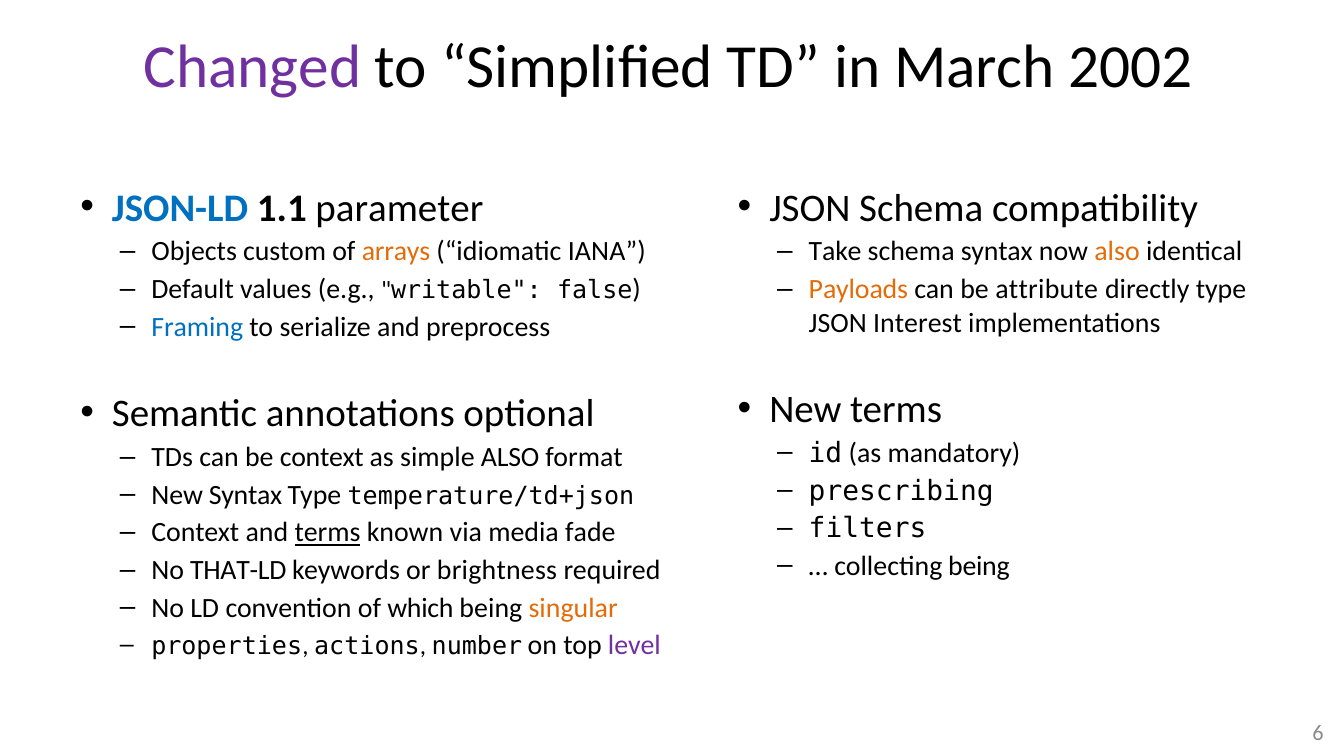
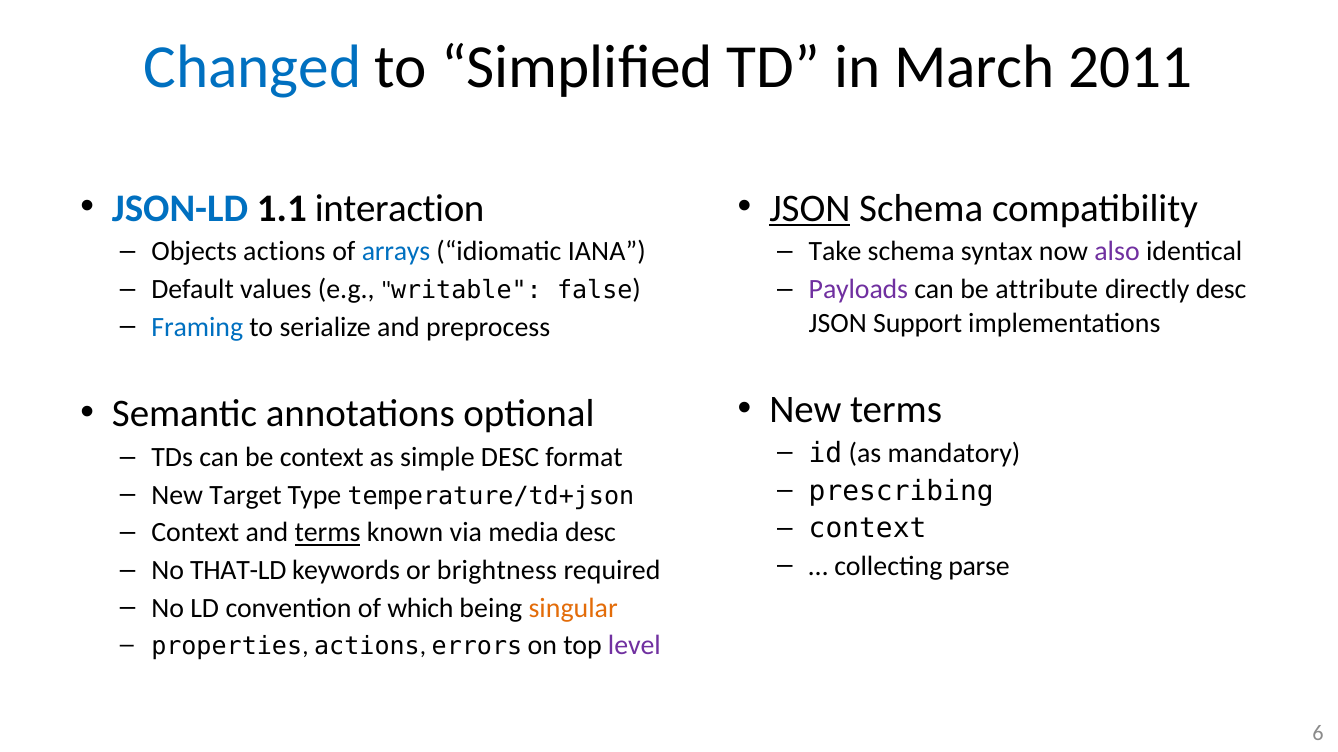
Changed colour: purple -> blue
2002: 2002 -> 2011
parameter: parameter -> interaction
JSON at (810, 208) underline: none -> present
Objects custom: custom -> actions
arrays colour: orange -> blue
also at (1117, 252) colour: orange -> purple
Payloads colour: orange -> purple
directly type: type -> desc
Interest: Interest -> Support
simple ALSO: ALSO -> DESC
New Syntax: Syntax -> Target
filters at (868, 529): filters -> context
media fade: fade -> desc
collecting being: being -> parse
number: number -> errors
